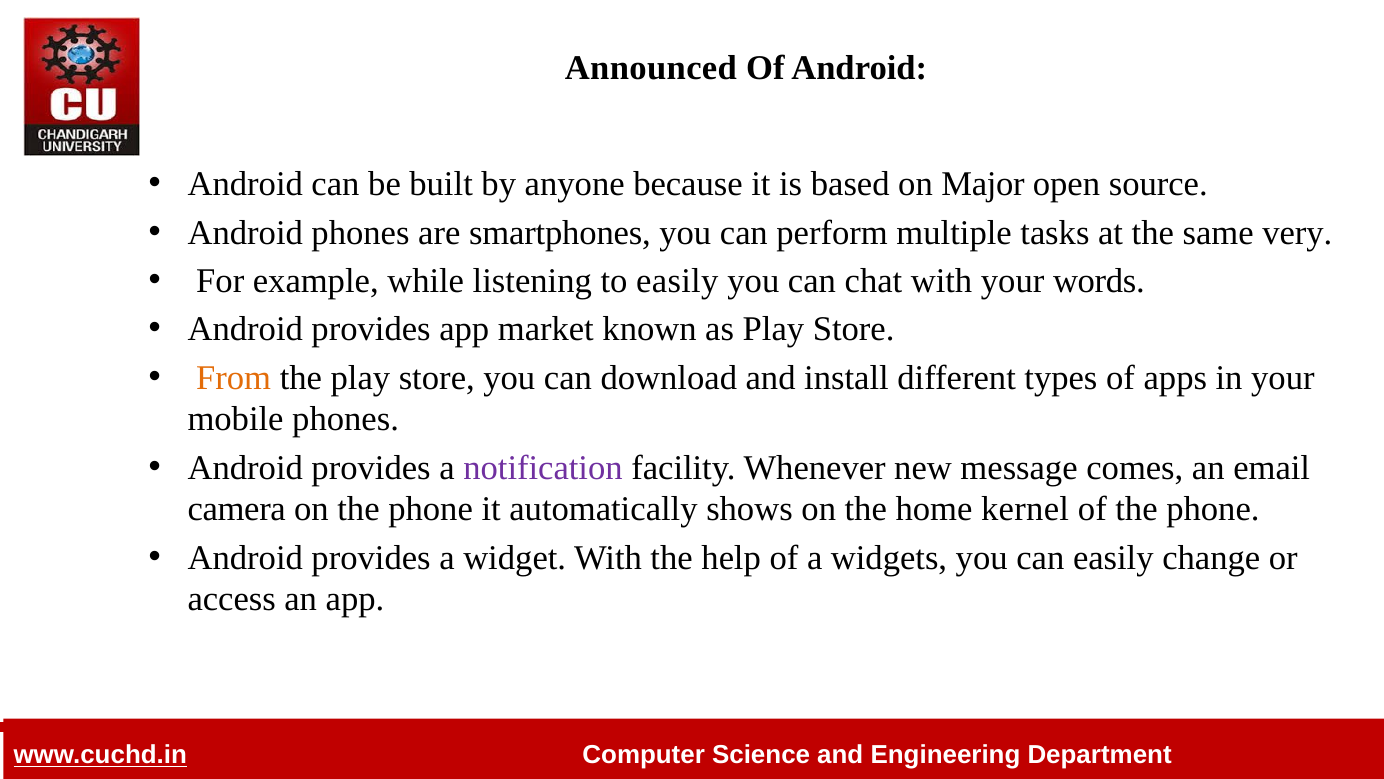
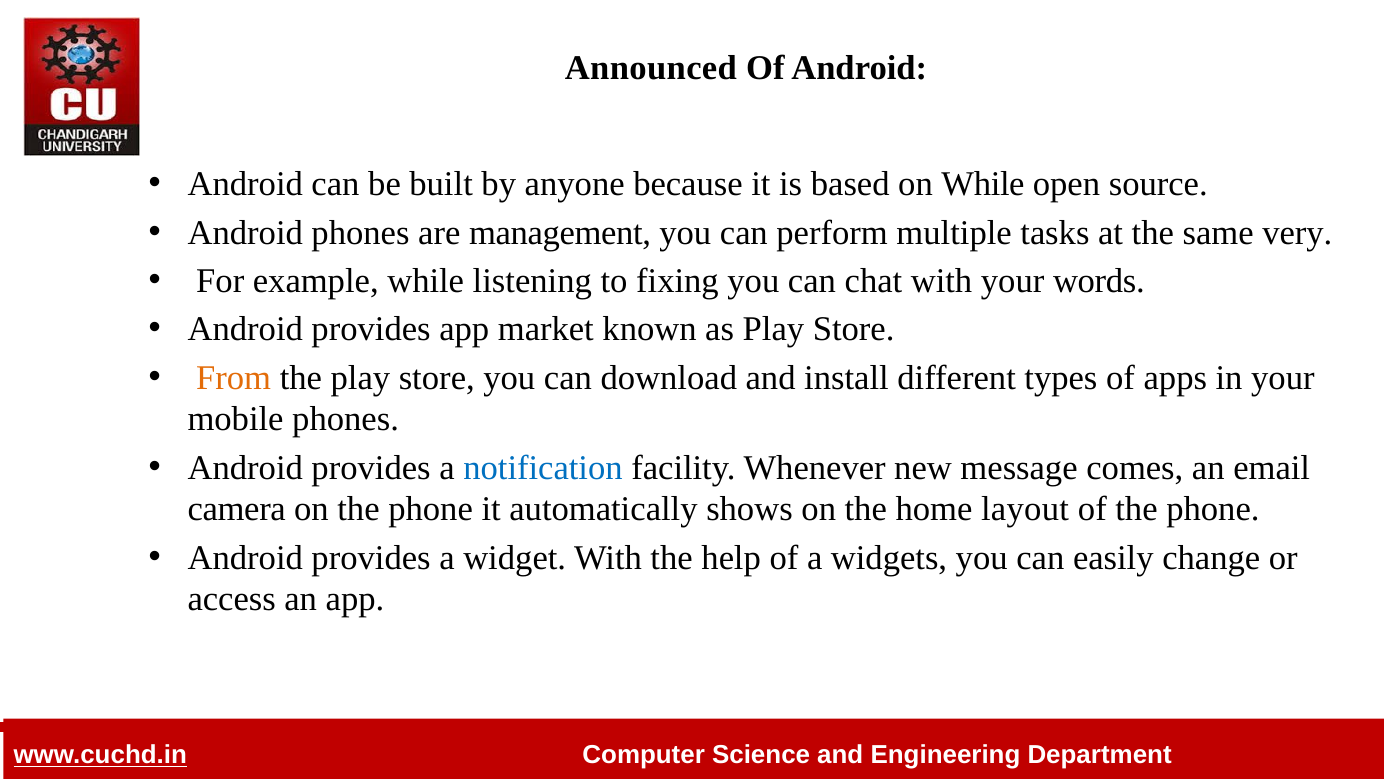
on Major: Major -> While
smartphones: smartphones -> management
to easily: easily -> fixing
notification colour: purple -> blue
kernel: kernel -> layout
